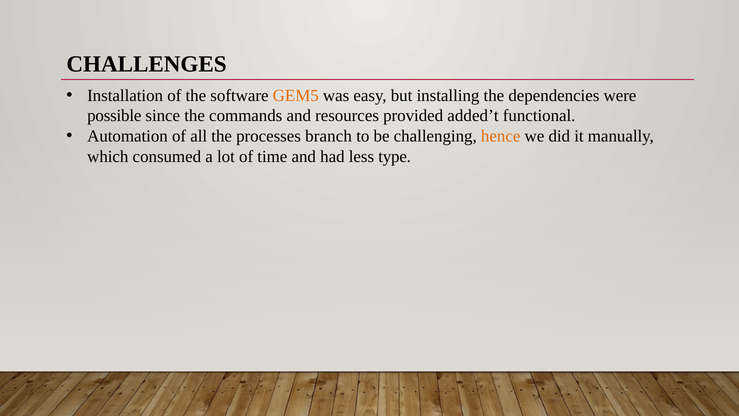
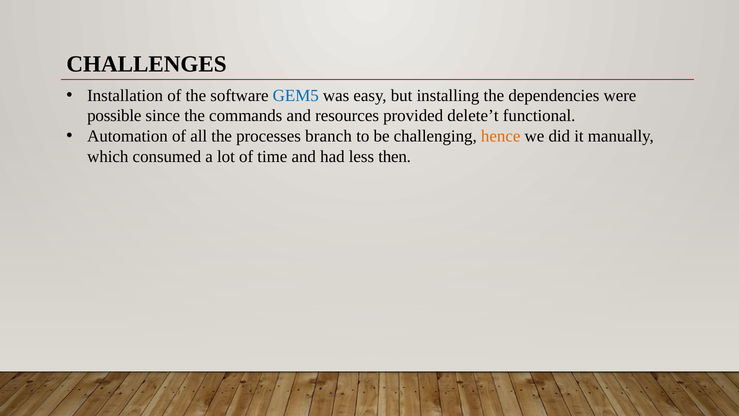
GEM5 colour: orange -> blue
added’t: added’t -> delete’t
type: type -> then
